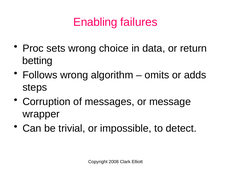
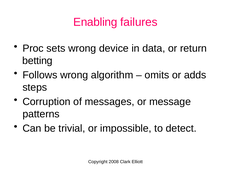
choice: choice -> device
wrapper: wrapper -> patterns
